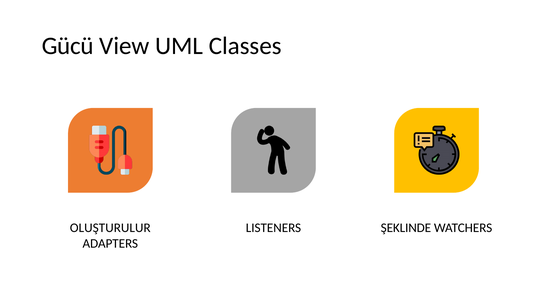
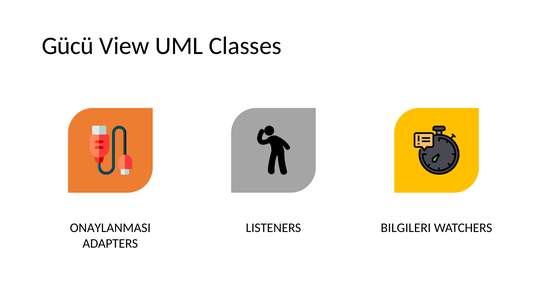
OLUŞTURULUR: OLUŞTURULUR -> ONAYLANMASI
ŞEKLINDE: ŞEKLINDE -> BILGILERI
